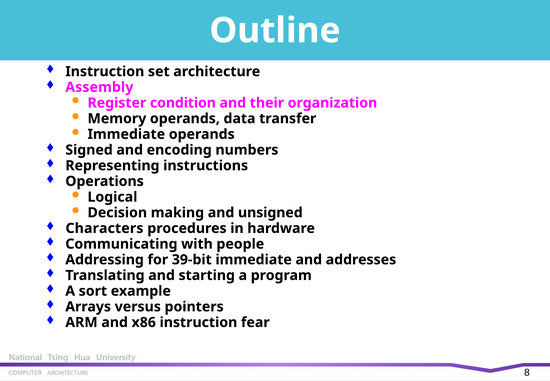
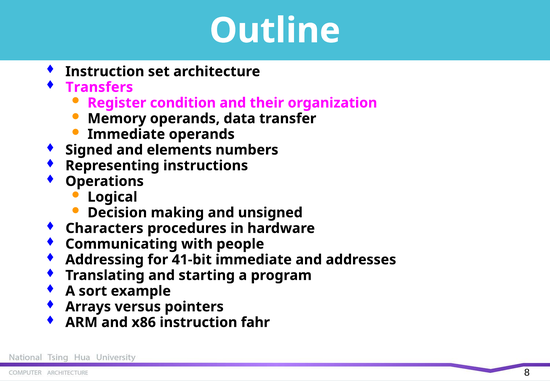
Assembly: Assembly -> Transfers
encoding: encoding -> elements
39-bit: 39-bit -> 41-bit
fear: fear -> fahr
